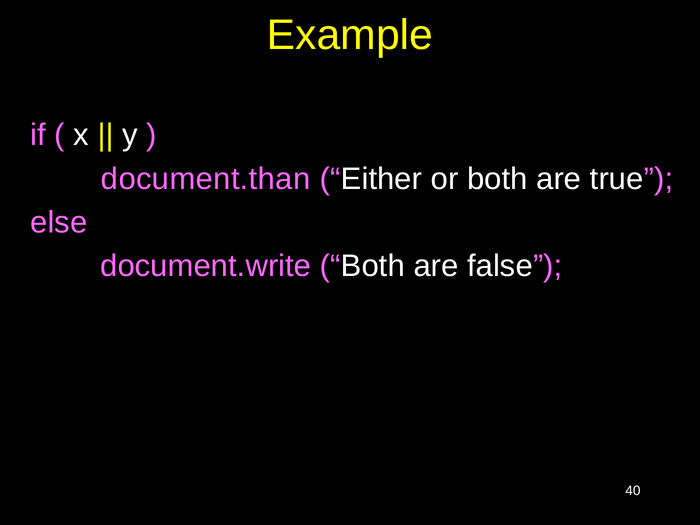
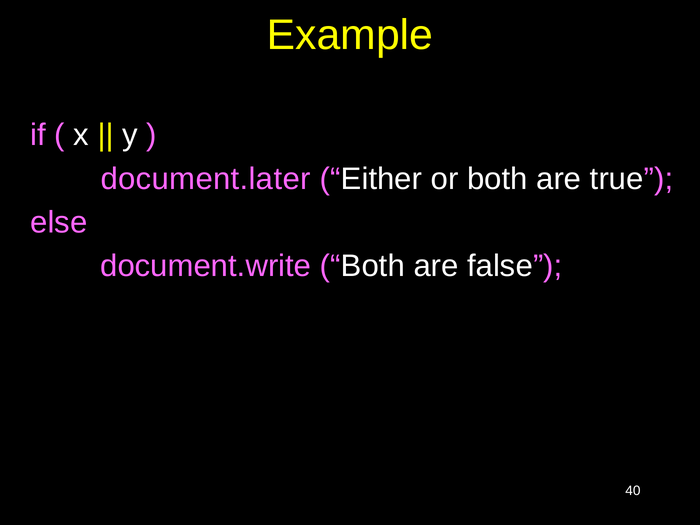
document.than: document.than -> document.later
